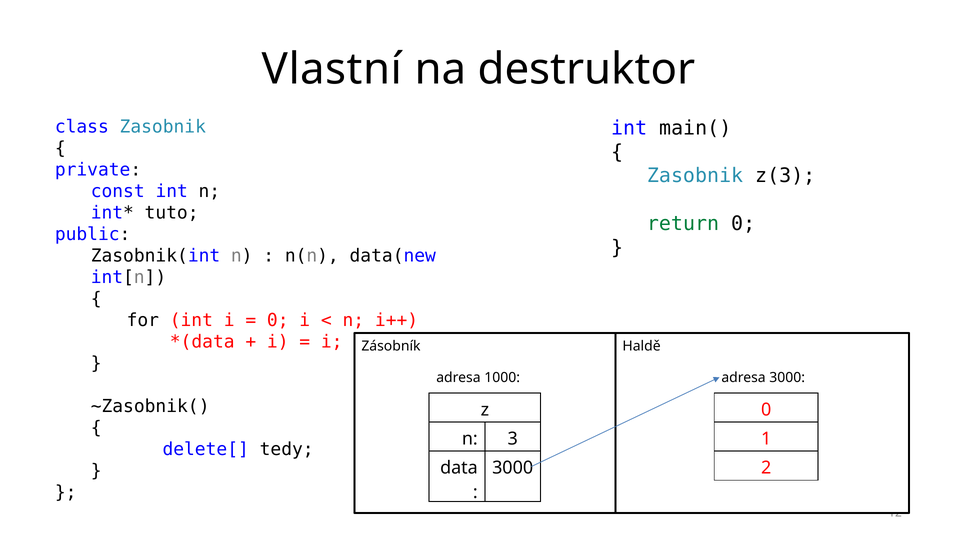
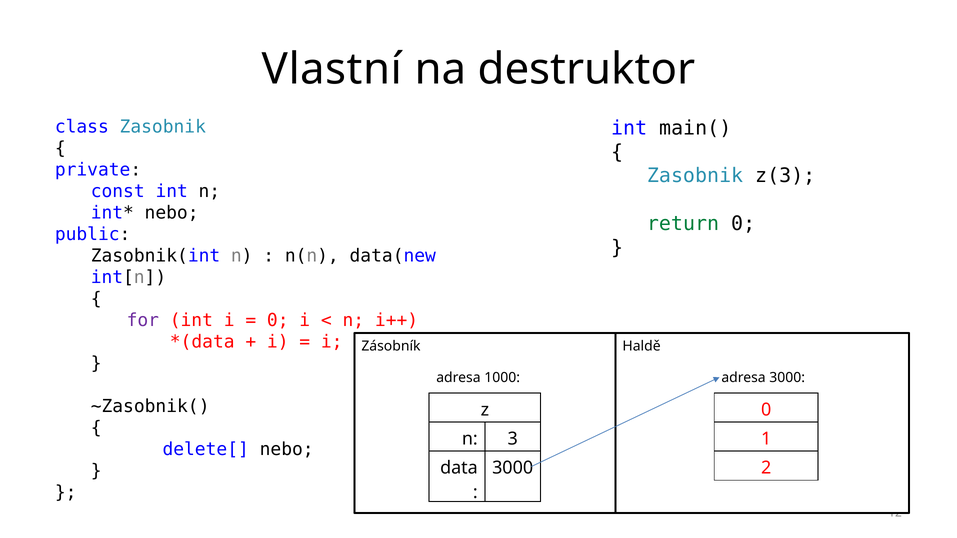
tuto at (172, 213): tuto -> nebo
for colour: black -> purple
delete[ tedy: tedy -> nebo
